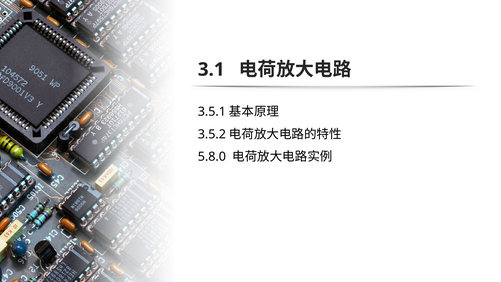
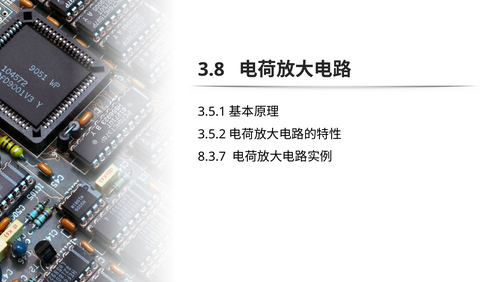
3.1: 3.1 -> 3.8
5.8.0: 5.8.0 -> 8.3.7
